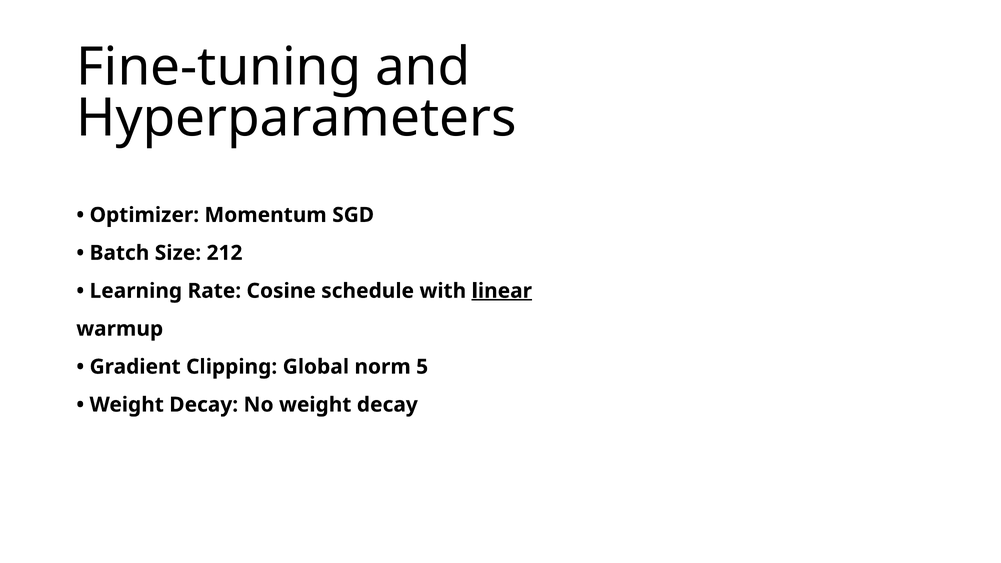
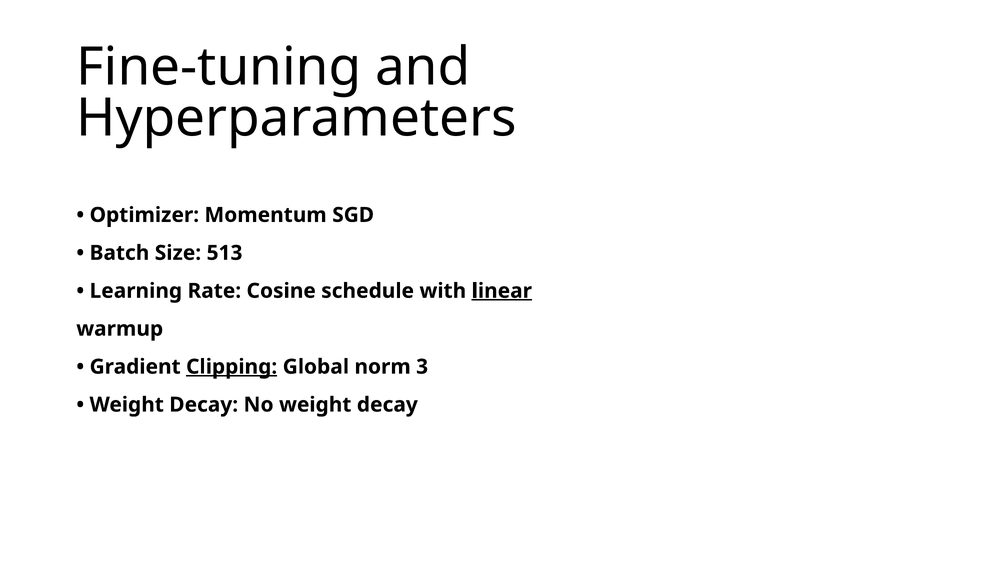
212: 212 -> 513
Clipping underline: none -> present
5: 5 -> 3
